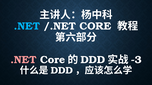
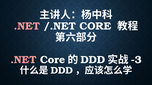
.NET at (27, 26) colour: light blue -> pink
